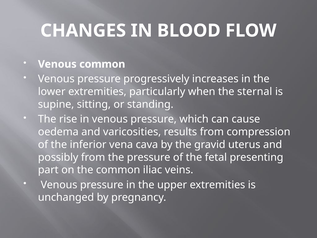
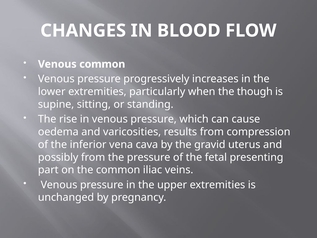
sternal: sternal -> though
